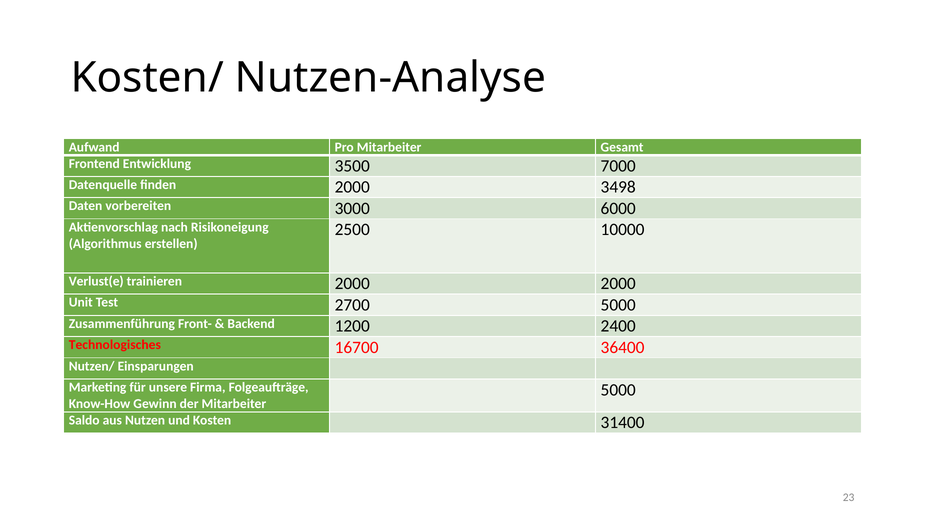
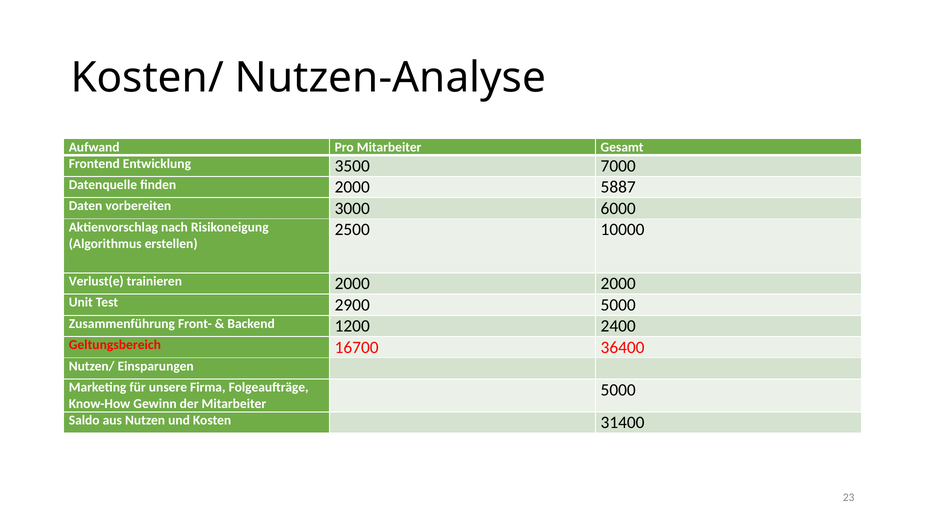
3498: 3498 -> 5887
2700: 2700 -> 2900
Technologisches: Technologisches -> Geltungsbereich
